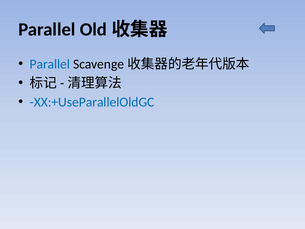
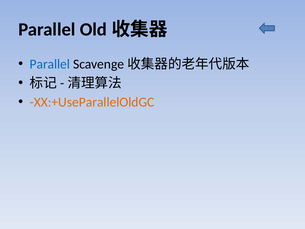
XX:+UseParallelOldGC colour: blue -> orange
